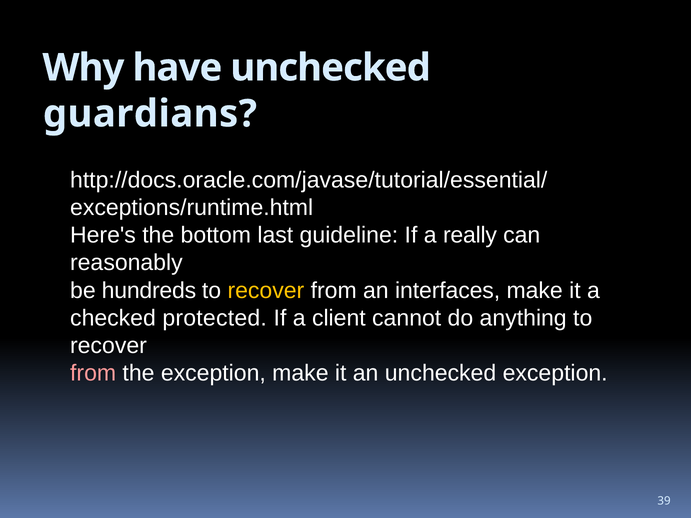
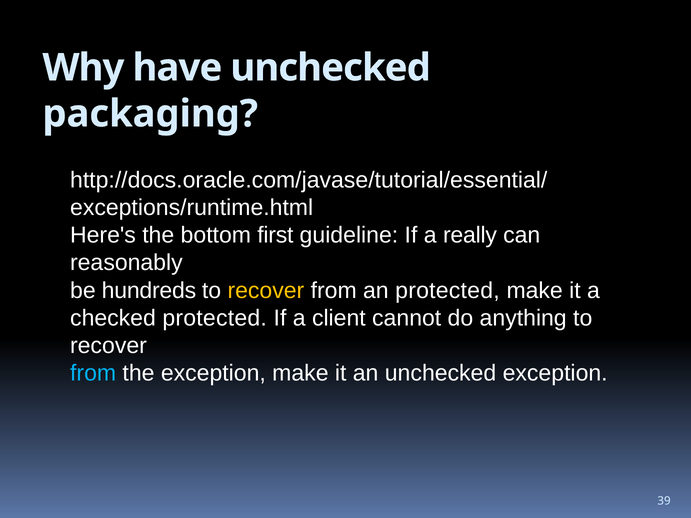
guardians: guardians -> packaging
last: last -> first
an interfaces: interfaces -> protected
from at (93, 374) colour: pink -> light blue
